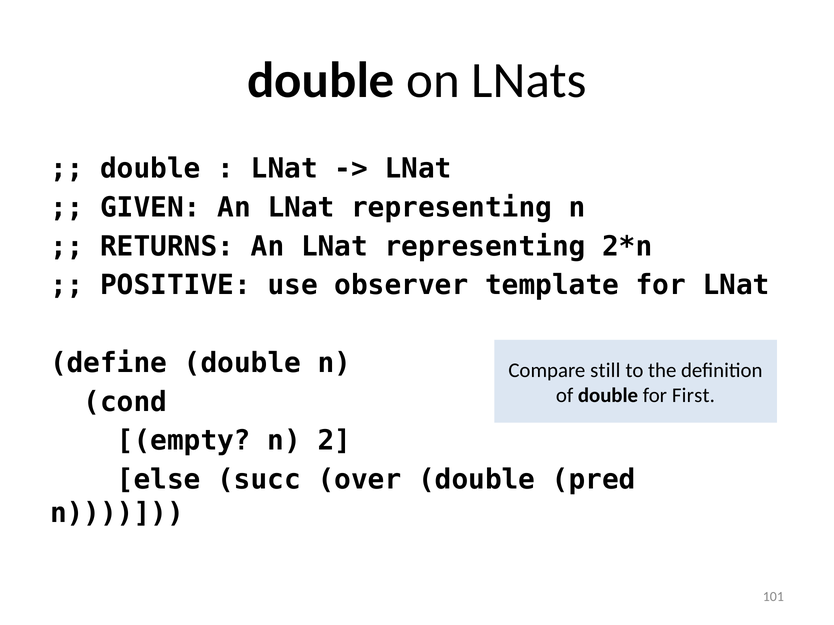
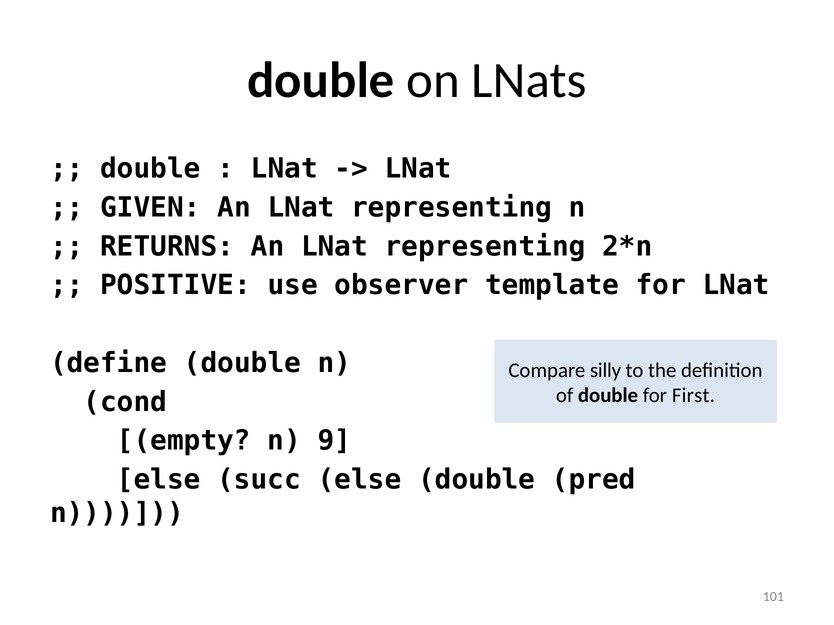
still: still -> silly
2: 2 -> 9
succ over: over -> else
